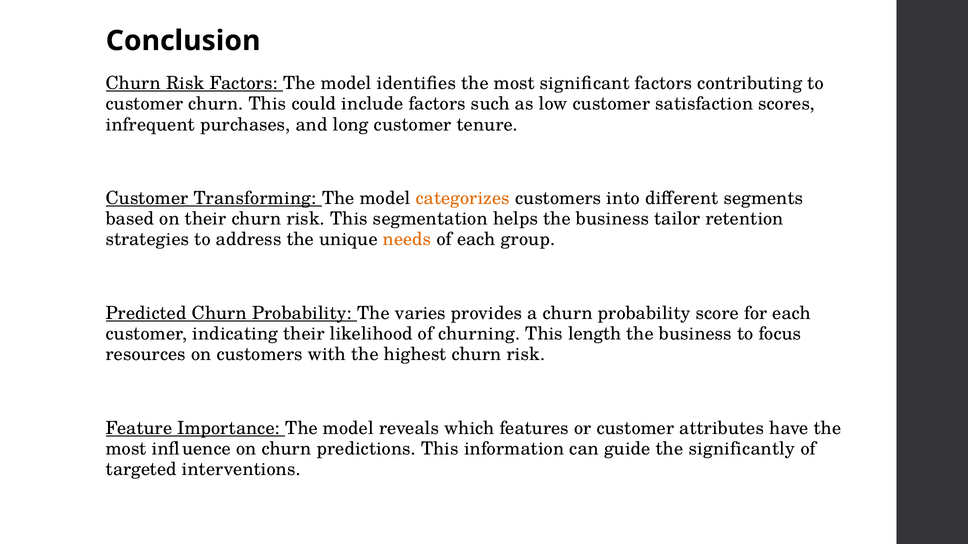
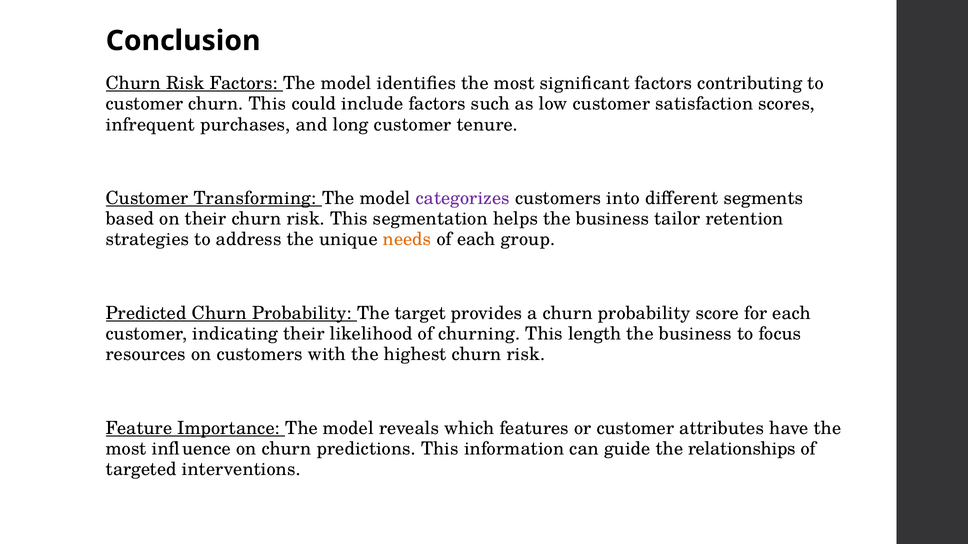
categorizes colour: orange -> purple
varies: varies -> target
significantly: significantly -> relationships
